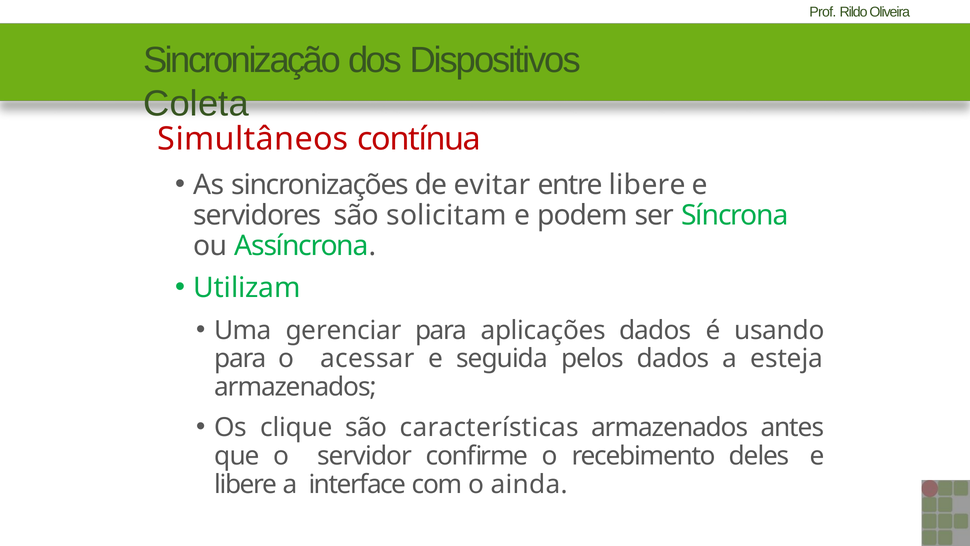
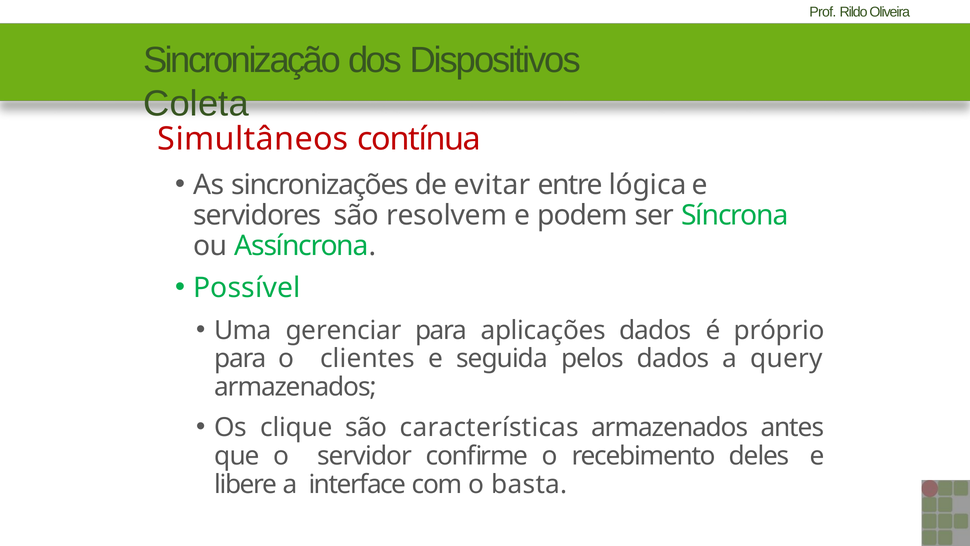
entre libere: libere -> lógica
solicitam: solicitam -> resolvem
Utilizam: Utilizam -> Possível
usando: usando -> próprio
acessar: acessar -> clientes
esteja: esteja -> query
ainda: ainda -> basta
